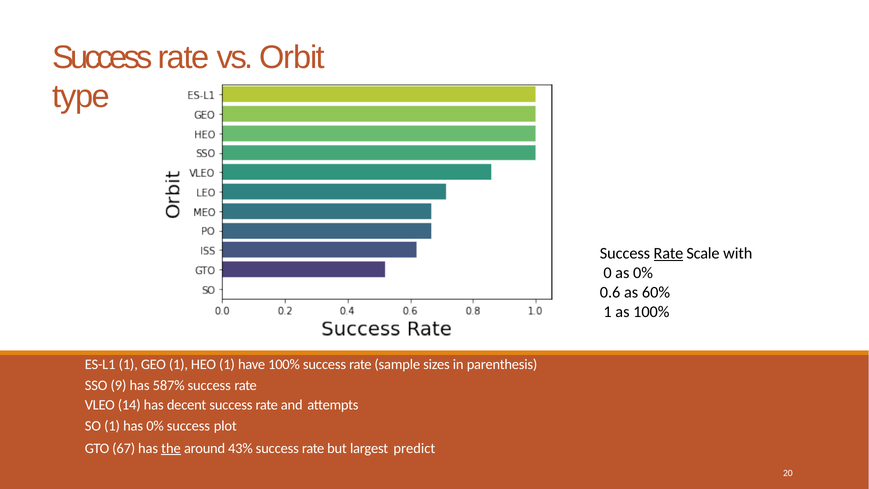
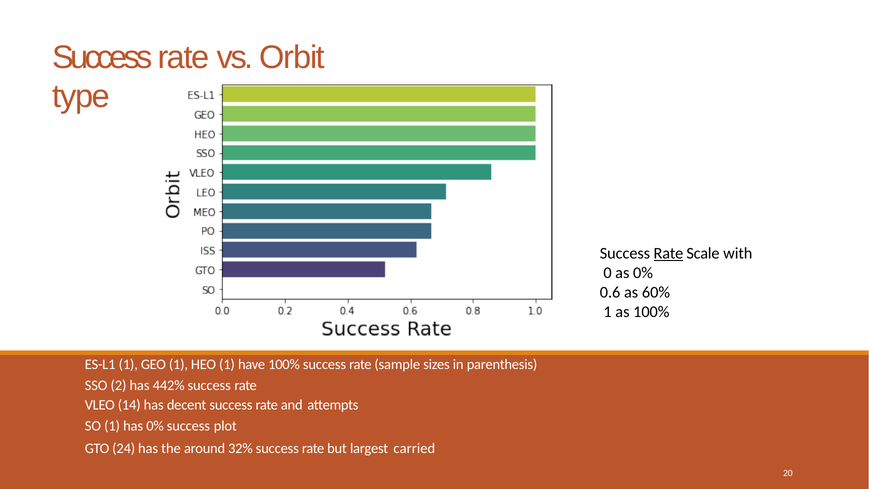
9: 9 -> 2
587%: 587% -> 442%
67: 67 -> 24
the underline: present -> none
43%: 43% -> 32%
predict: predict -> carried
